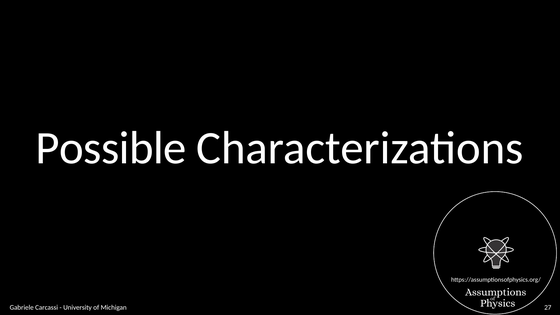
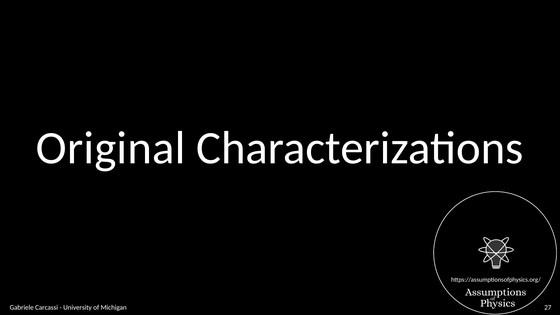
Possible: Possible -> Original
